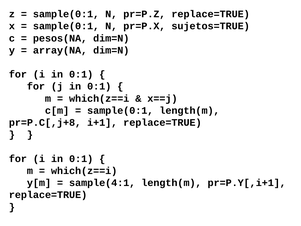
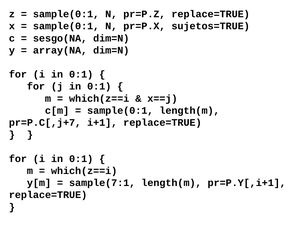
pesos(NA: pesos(NA -> sesgo(NA
pr=P.C[,j+8: pr=P.C[,j+8 -> pr=P.C[,j+7
sample(4:1: sample(4:1 -> sample(7:1
